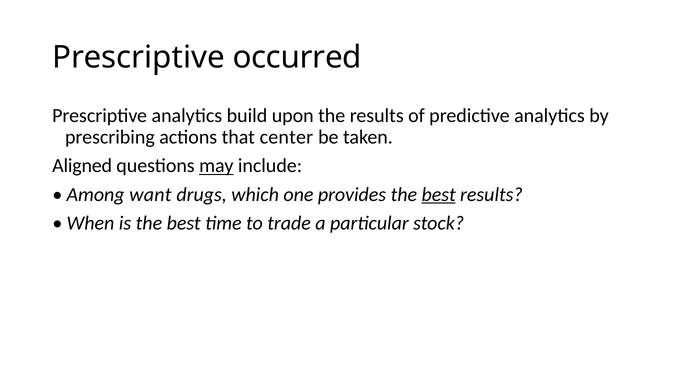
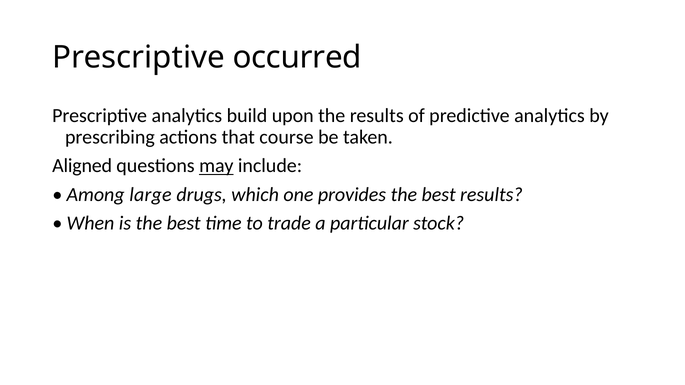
center: center -> course
want: want -> large
best at (439, 195) underline: present -> none
